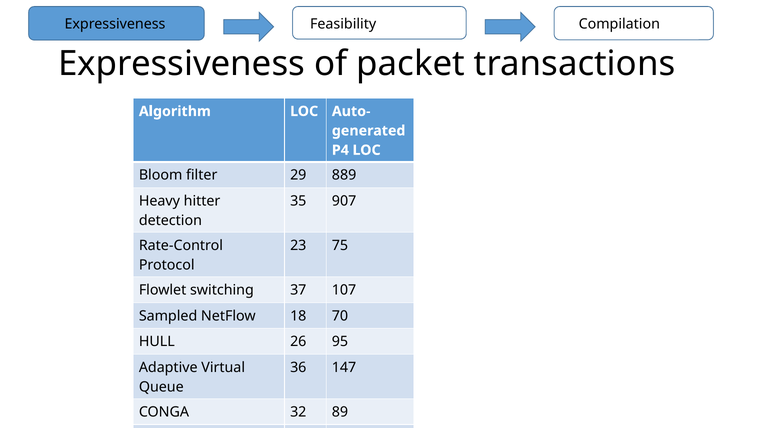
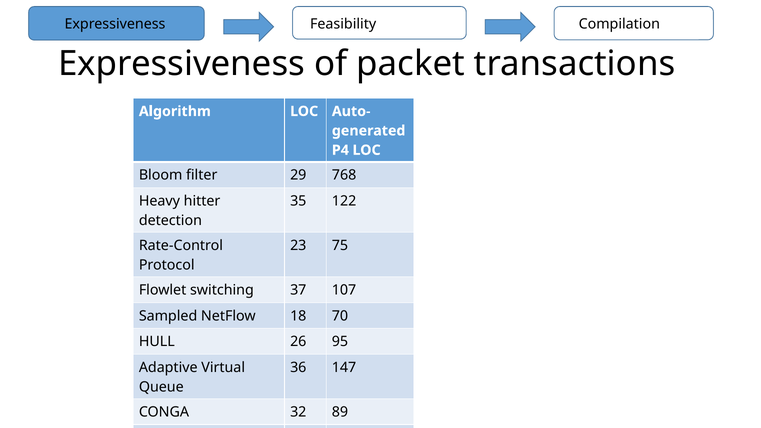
889: 889 -> 768
907: 907 -> 122
